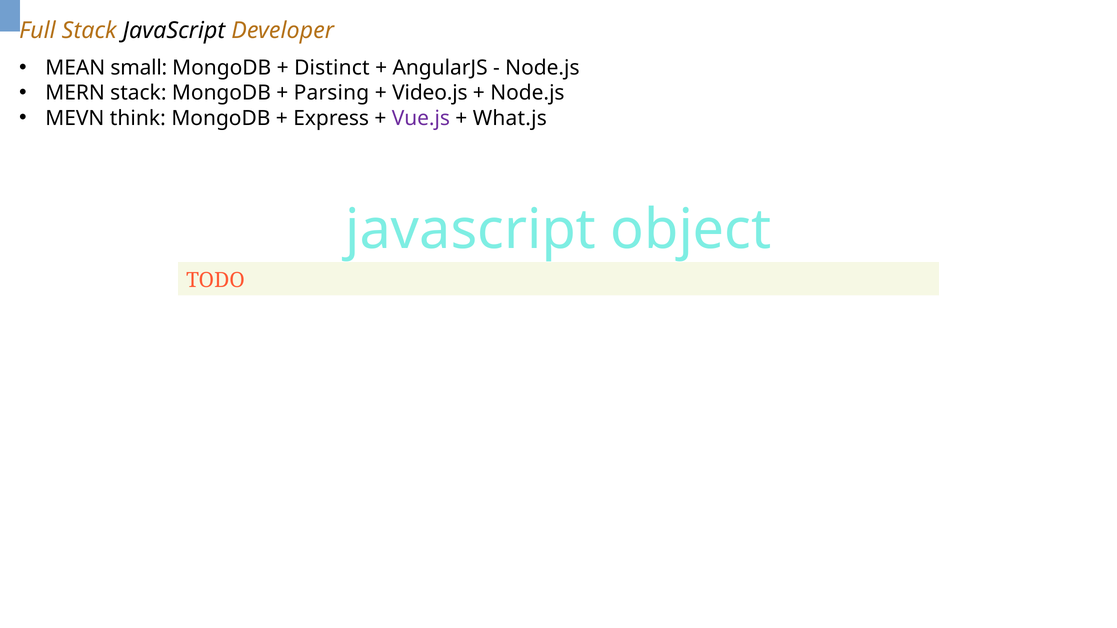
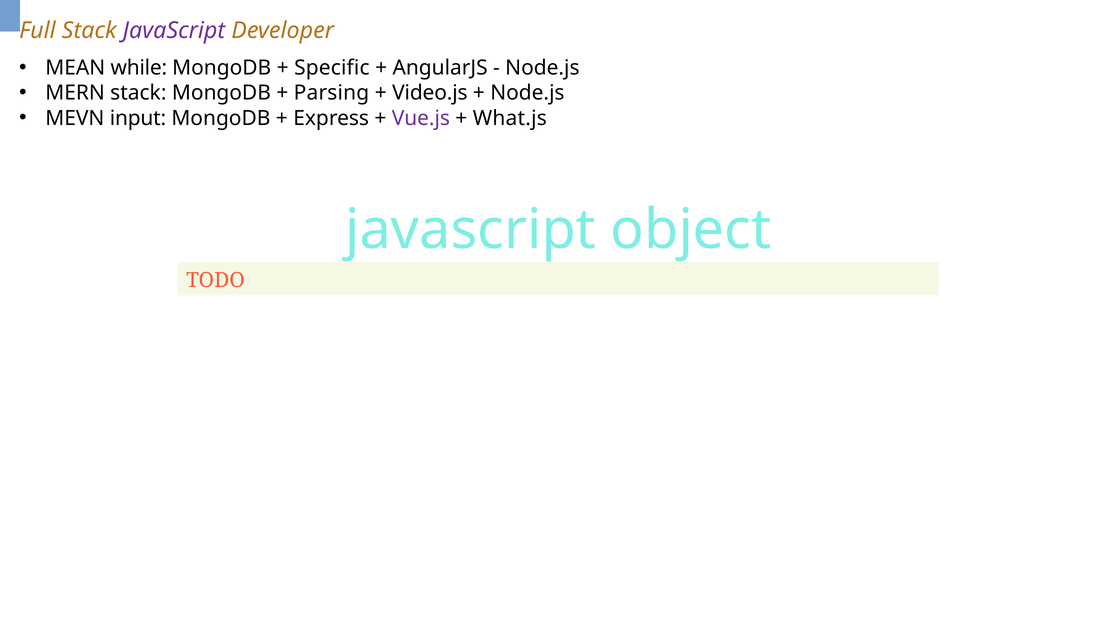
JavaScript at (174, 30) colour: black -> purple
small: small -> while
Distinct: Distinct -> Specific
think: think -> input
